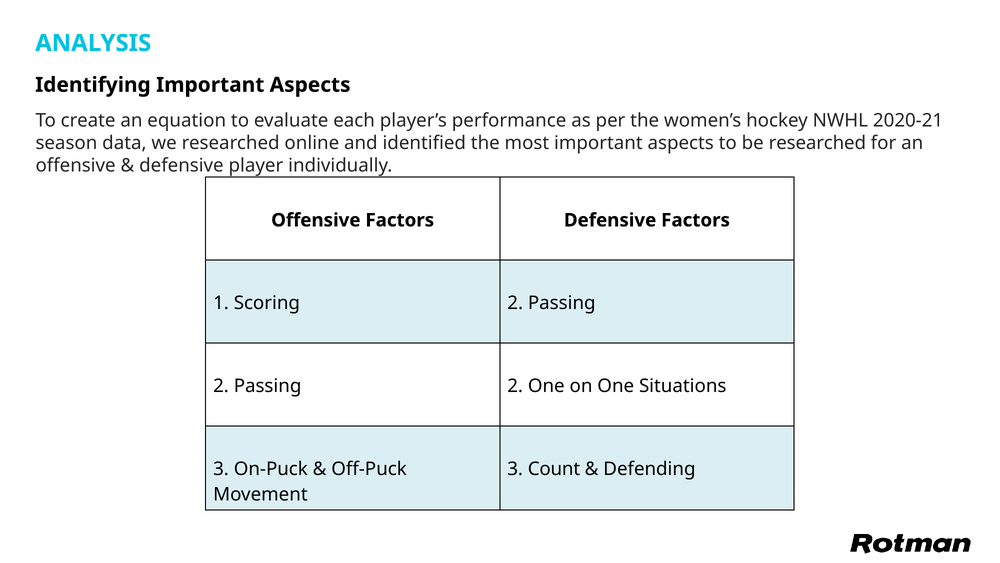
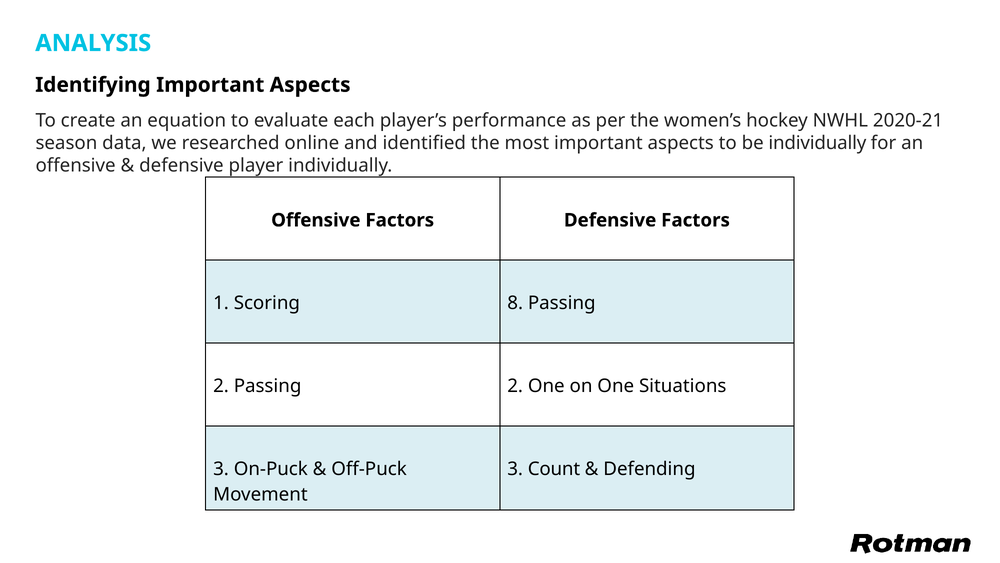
be researched: researched -> individually
Scoring 2: 2 -> 8
